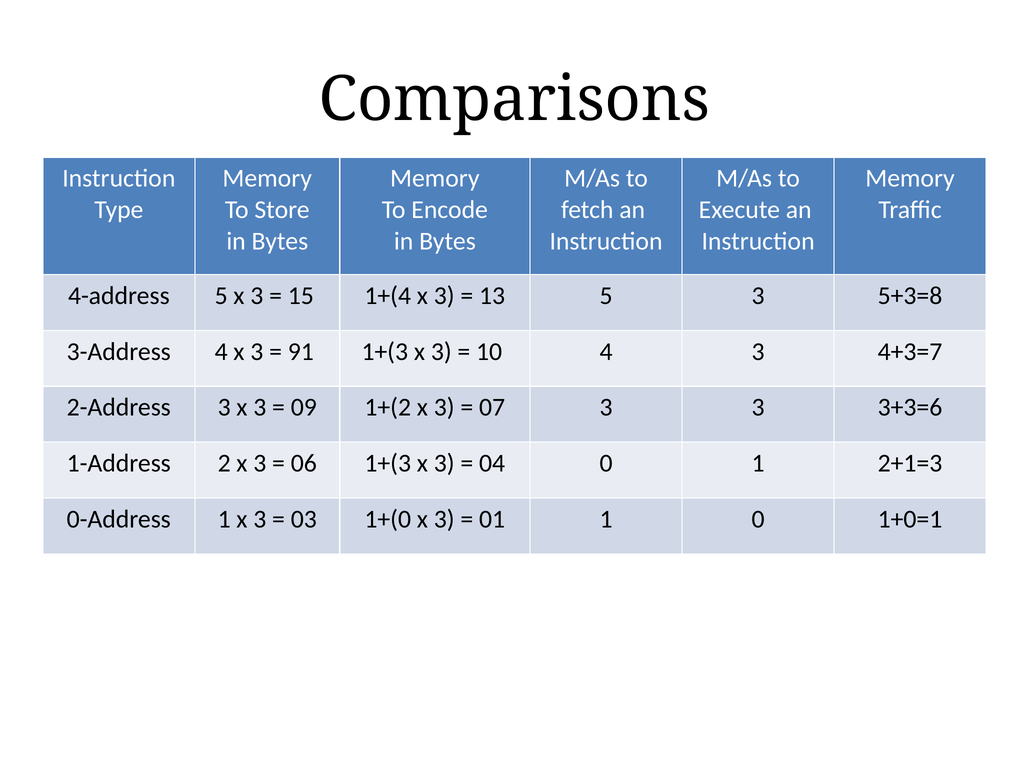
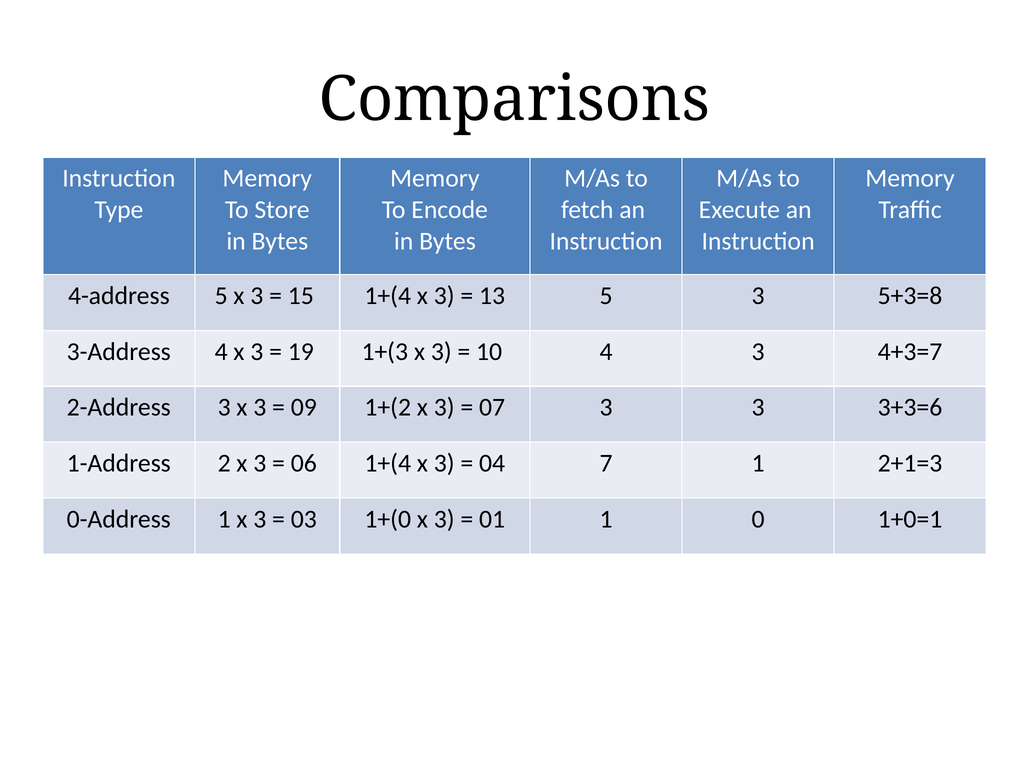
91: 91 -> 19
06 1+(3: 1+(3 -> 1+(4
04 0: 0 -> 7
